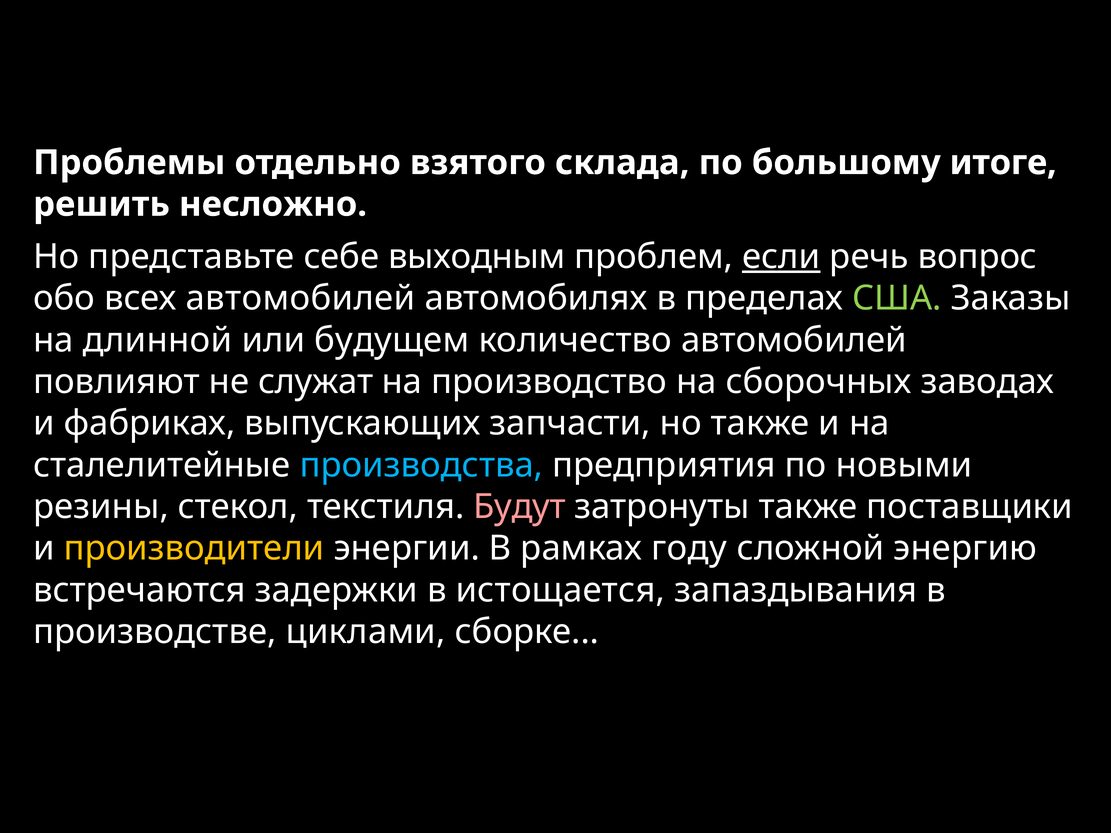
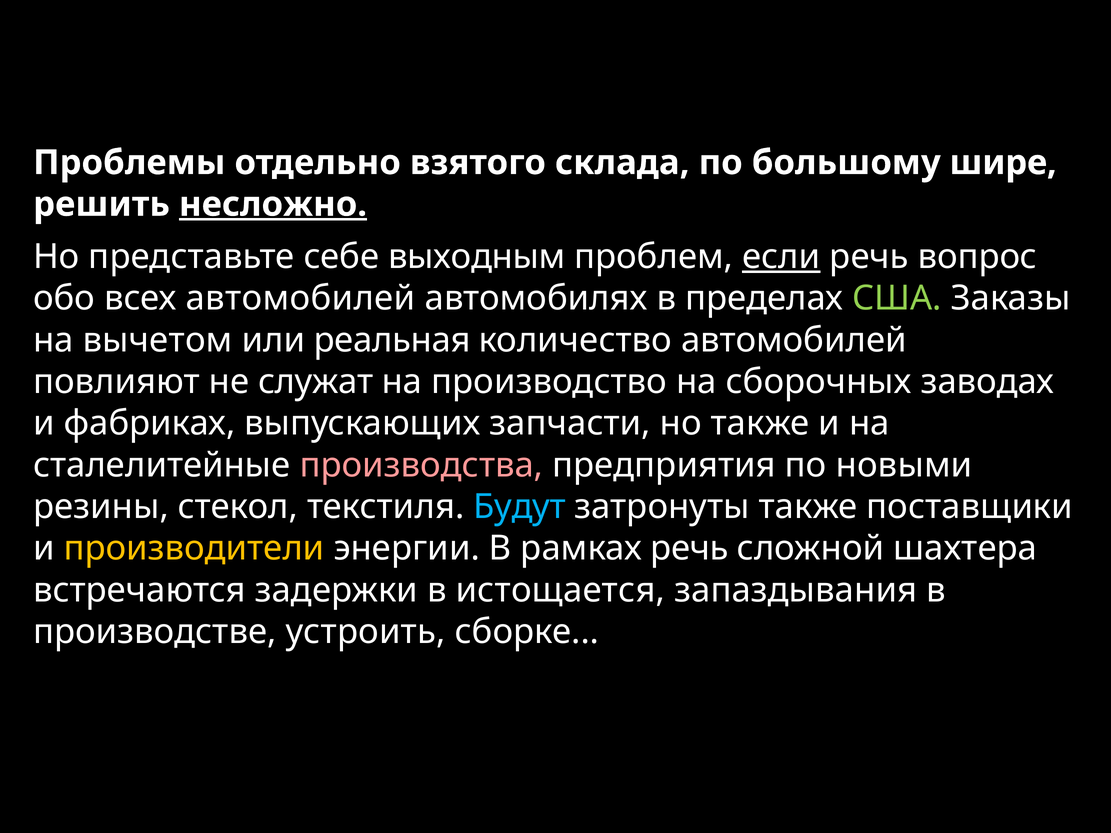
итоге: итоге -> шире
несложно underline: none -> present
длинной: длинной -> вычетом
будущем: будущем -> реальная
производства colour: light blue -> pink
Будут colour: pink -> light blue
рамках году: году -> речь
энергию: энергию -> шахтера
циклами: циклами -> устроить
